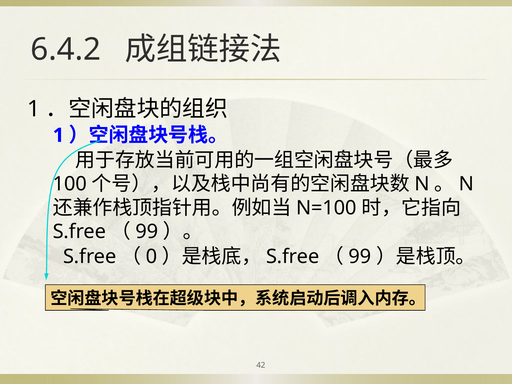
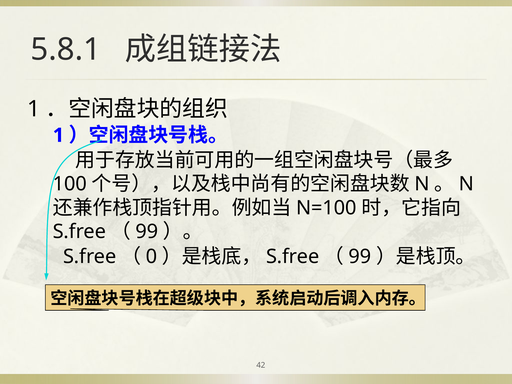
6.4.2: 6.4.2 -> 5.8.1
